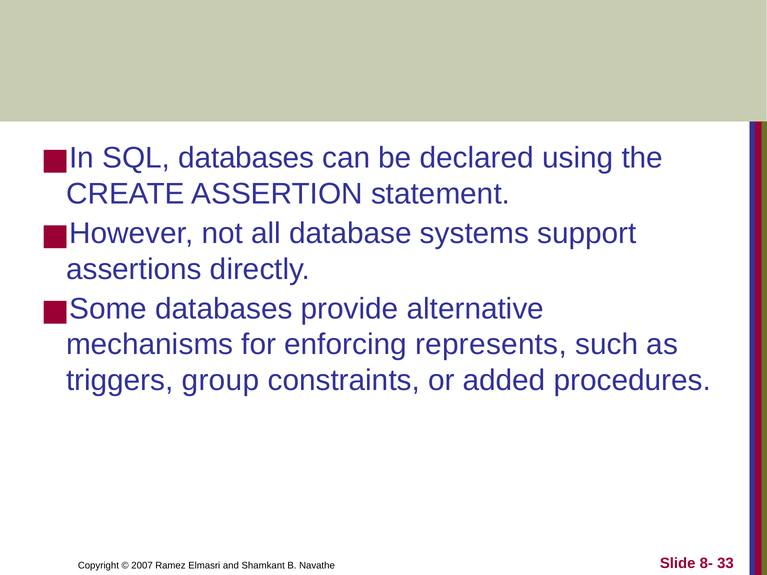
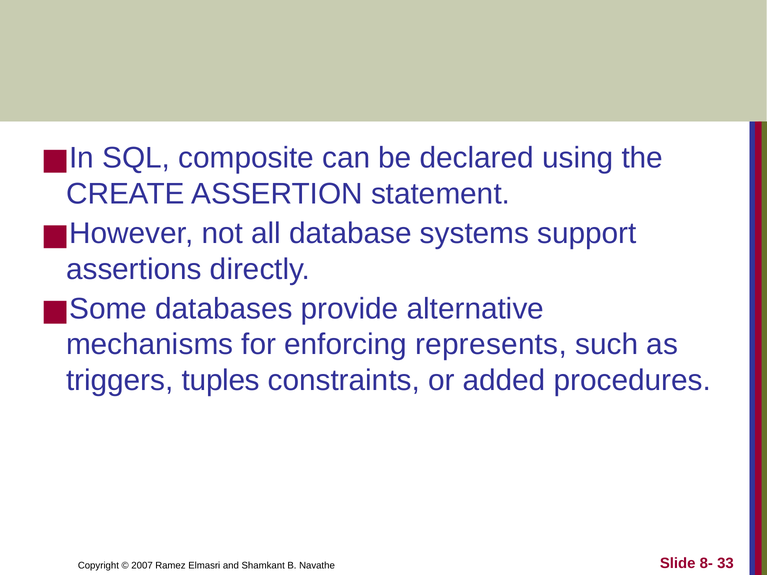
SQL databases: databases -> composite
group: group -> tuples
